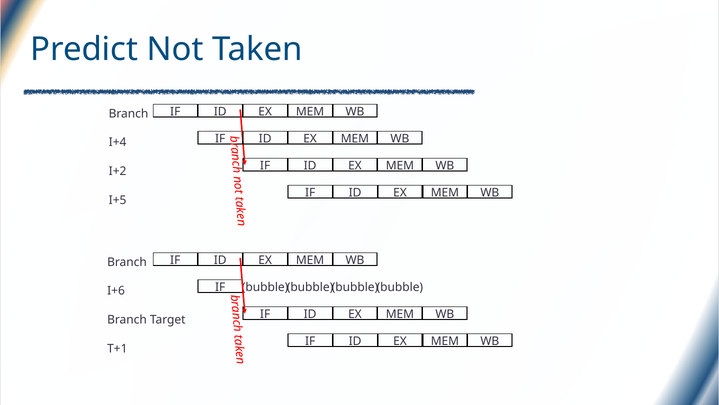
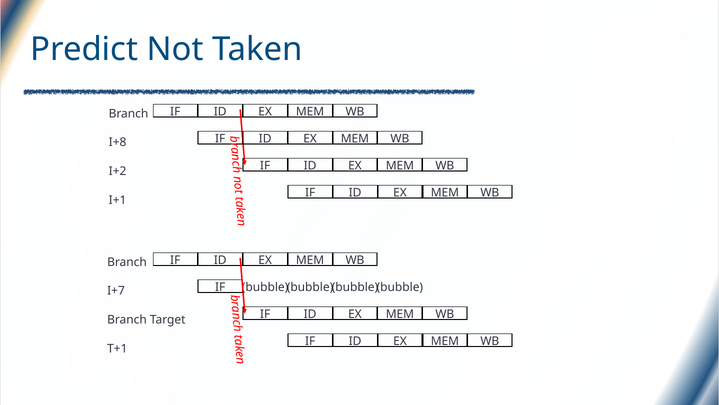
I+4: I+4 -> I+8
I+5: I+5 -> I+1
I+6: I+6 -> I+7
